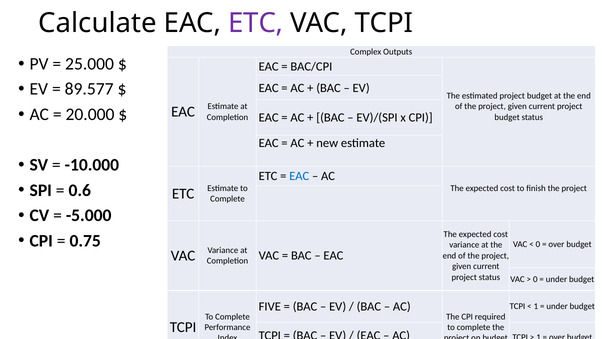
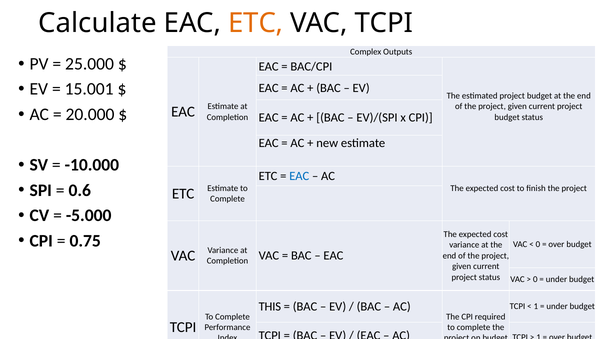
ETC at (256, 23) colour: purple -> orange
89.577: 89.577 -> 15.001
FIVE: FIVE -> THIS
